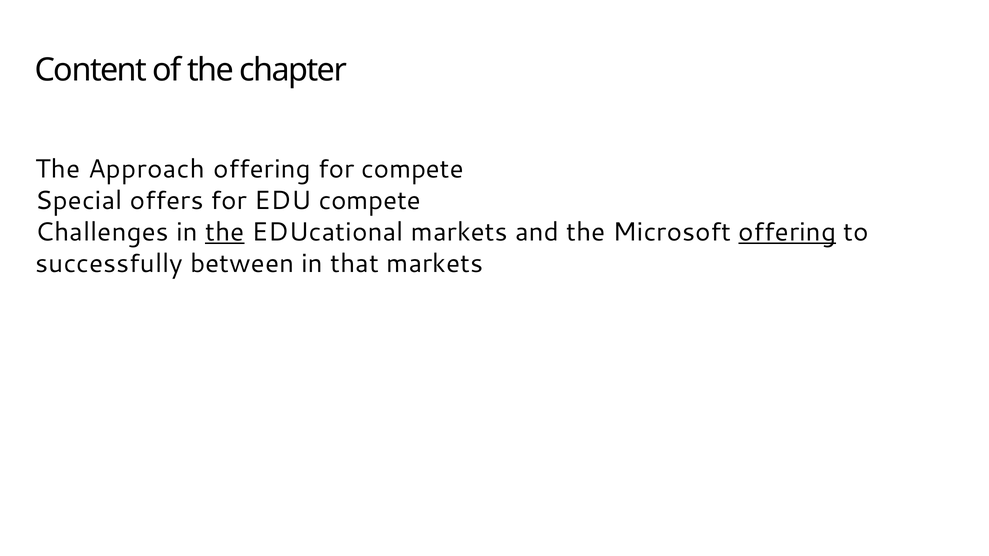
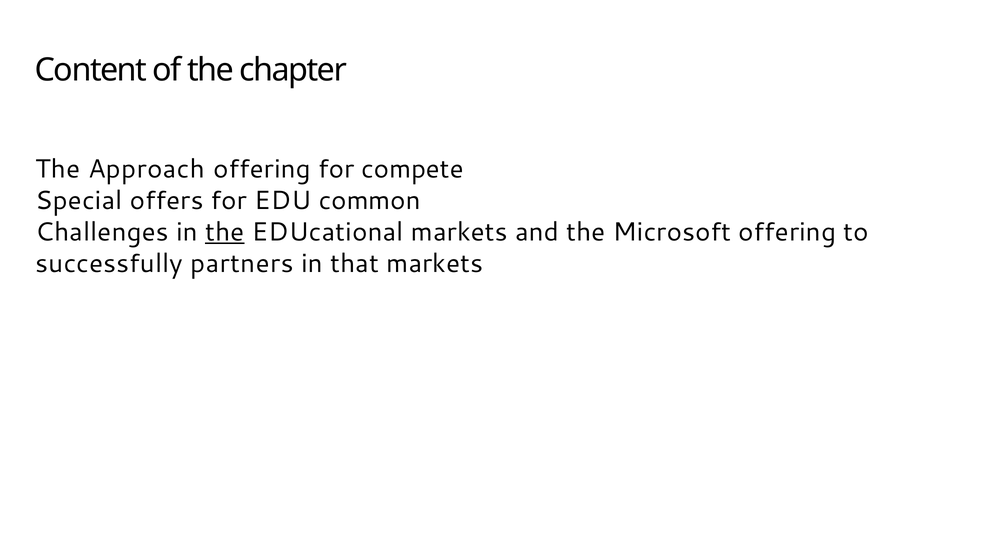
EDU compete: compete -> common
offering at (787, 232) underline: present -> none
between: between -> partners
